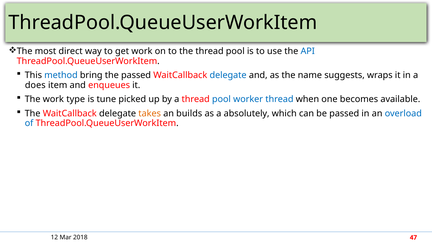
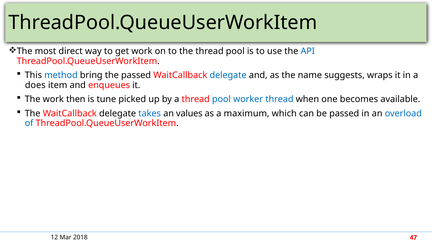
type: type -> then
takes colour: orange -> blue
builds: builds -> values
absolutely: absolutely -> maximum
